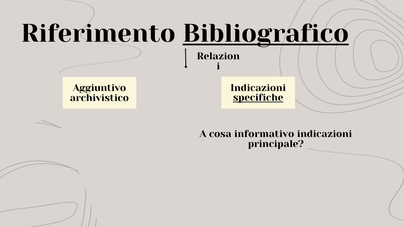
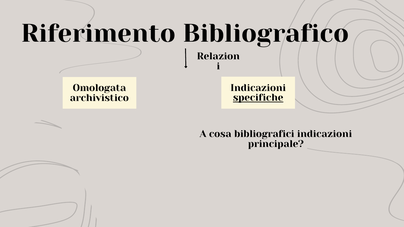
Bibliografico underline: present -> none
Aggiuntivo: Aggiuntivo -> Omologata
informativo: informativo -> bibliografici
